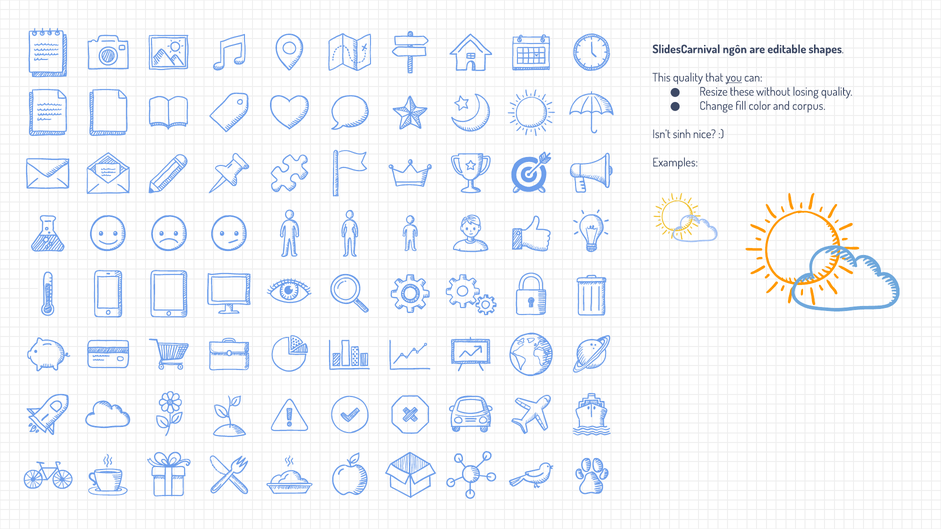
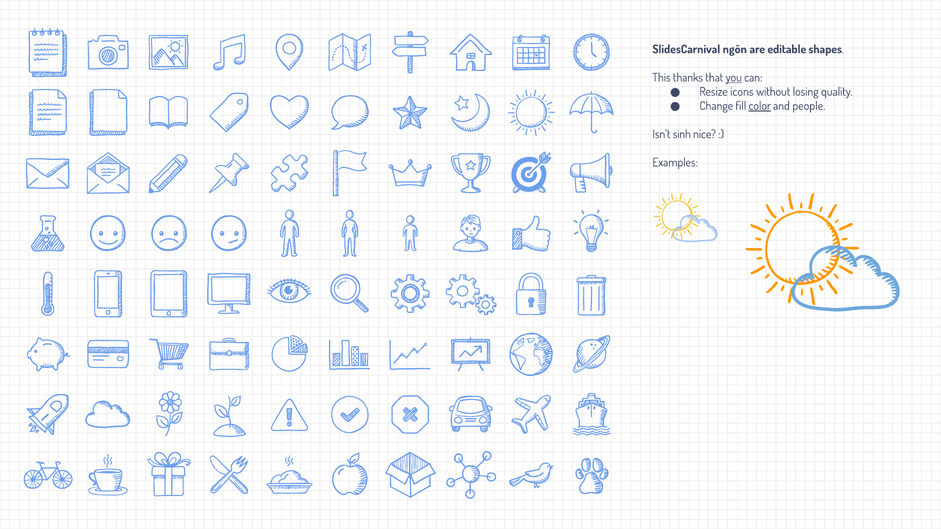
This quality: quality -> thanks
these: these -> icons
color underline: none -> present
corpus: corpus -> people
